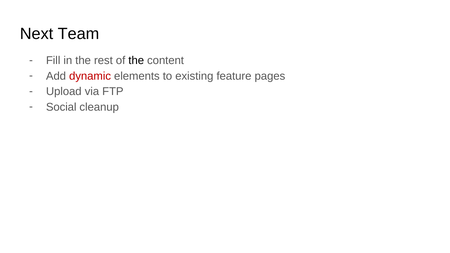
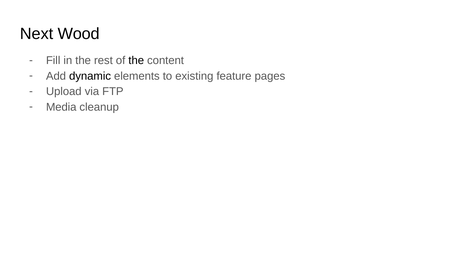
Team: Team -> Wood
dynamic colour: red -> black
Social: Social -> Media
